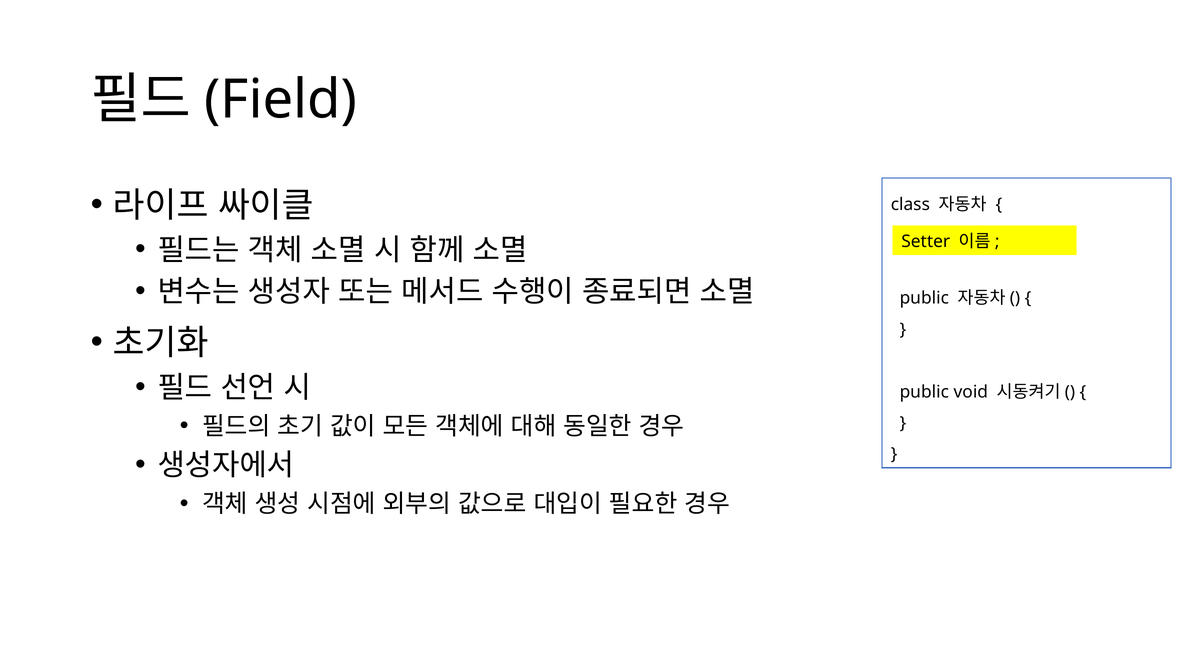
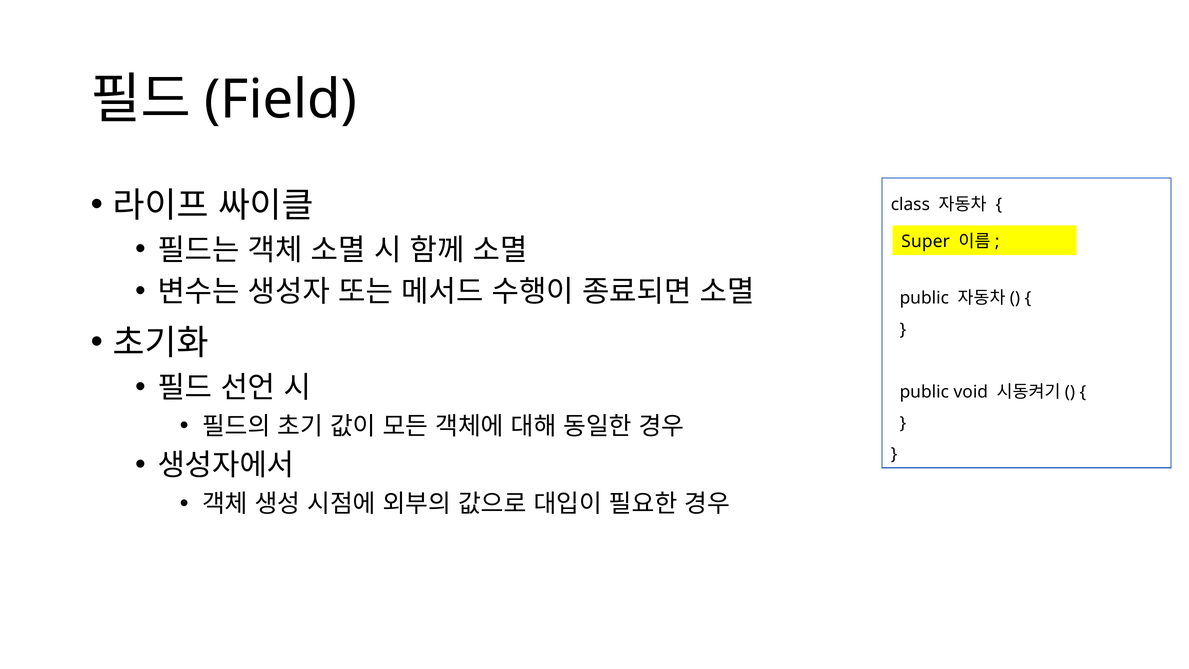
Setter: Setter -> Super
